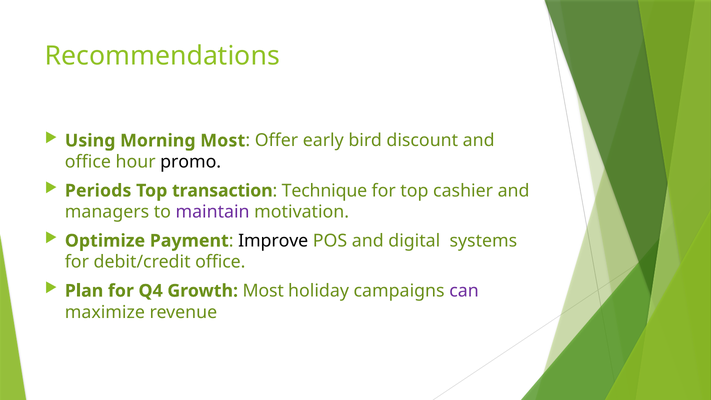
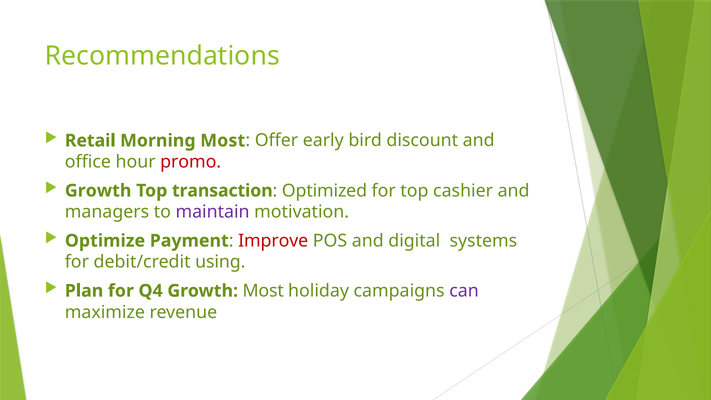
Using: Using -> Retail
promo colour: black -> red
Periods at (98, 191): Periods -> Growth
Technique: Technique -> Optimized
Improve colour: black -> red
debit/credit office: office -> using
